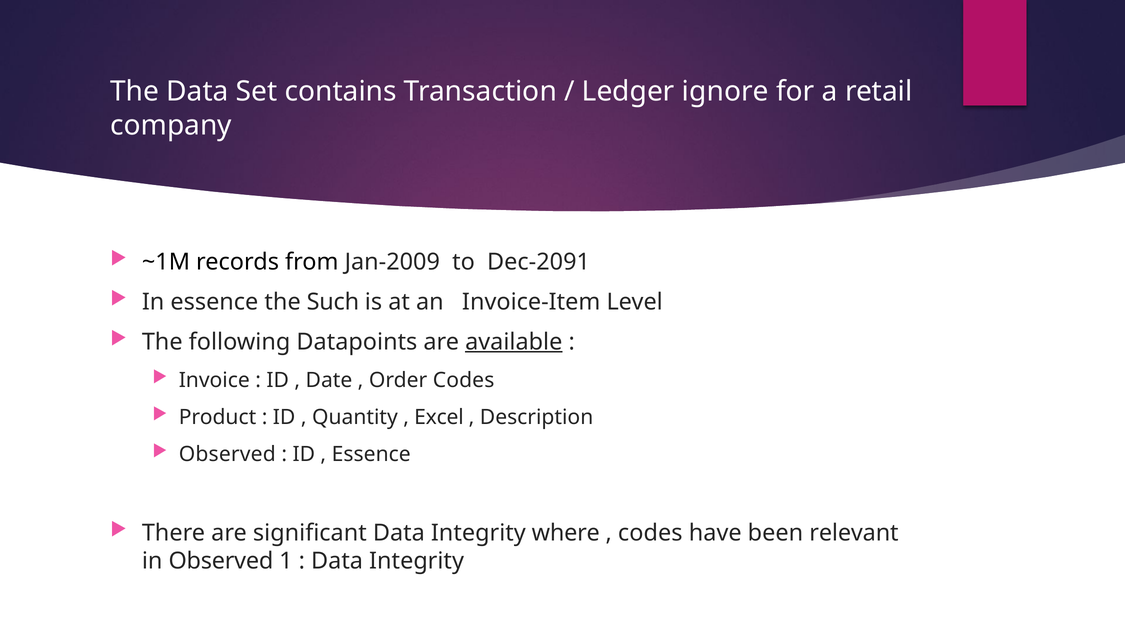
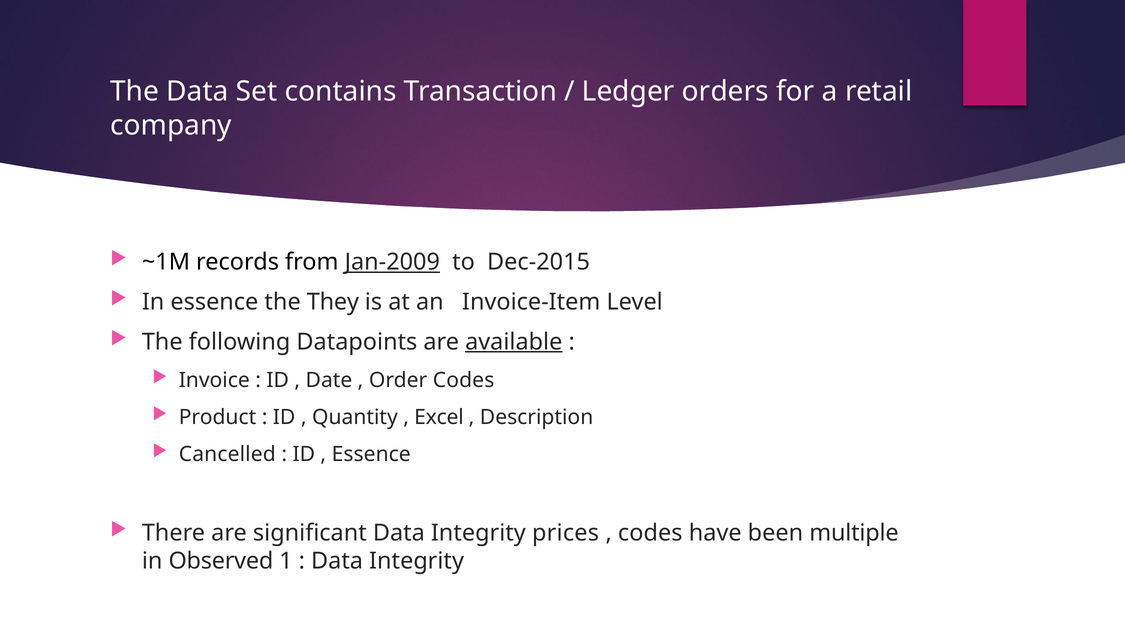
ignore: ignore -> orders
Jan-2009 underline: none -> present
Dec-2091: Dec-2091 -> Dec-2015
Such: Such -> They
Observed at (227, 454): Observed -> Cancelled
where: where -> prices
relevant: relevant -> multiple
